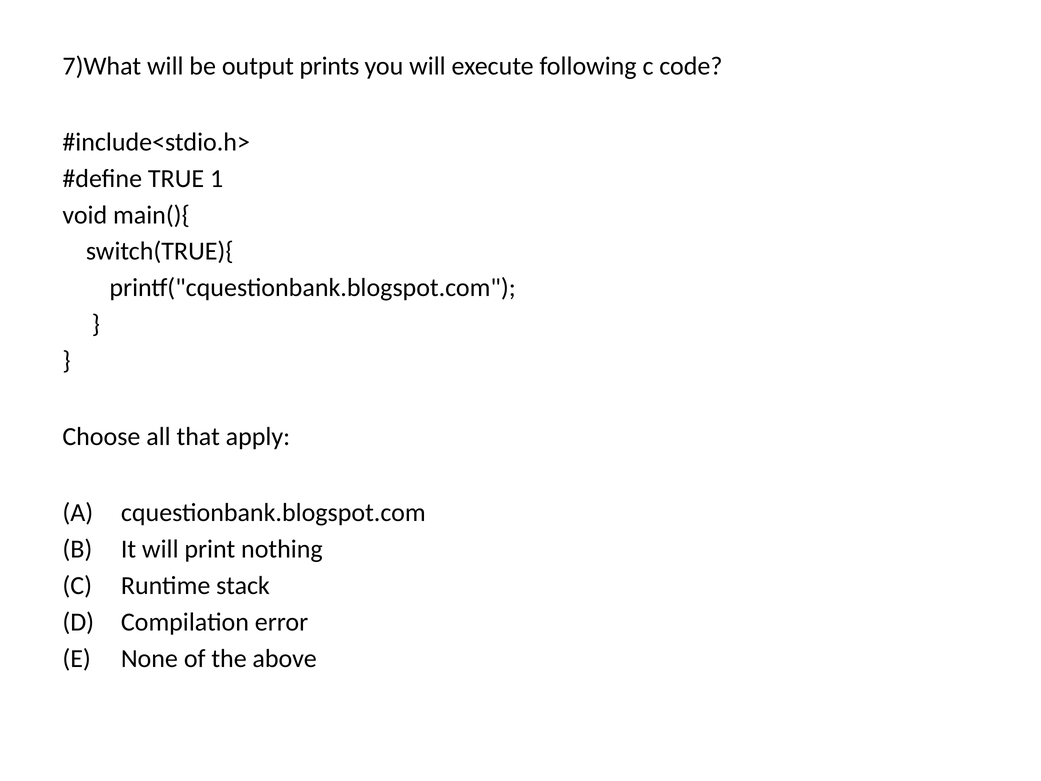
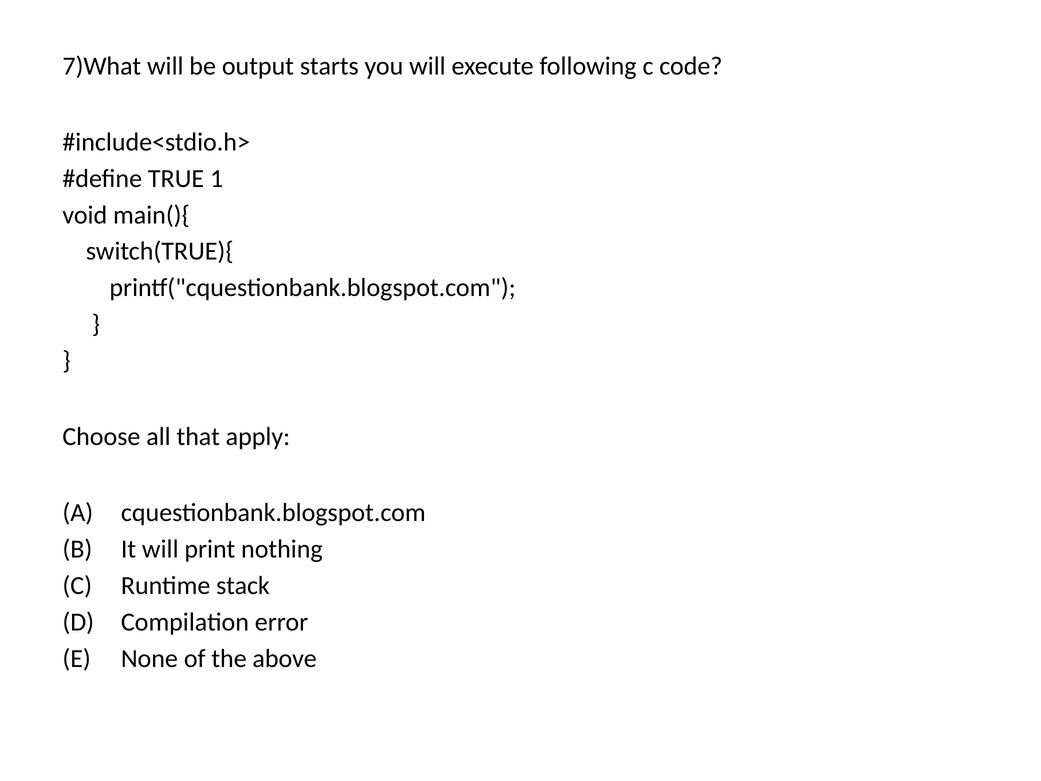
prints: prints -> starts
